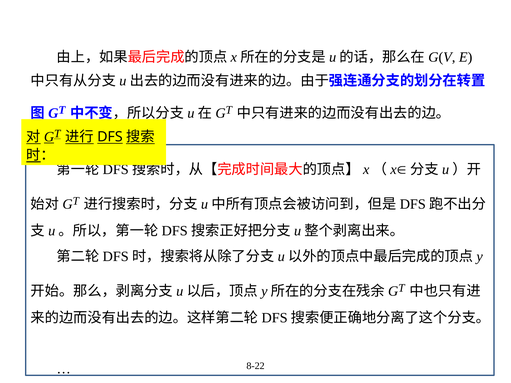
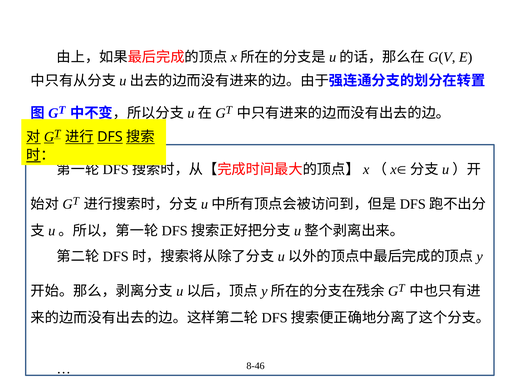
8-22: 8-22 -> 8-46
